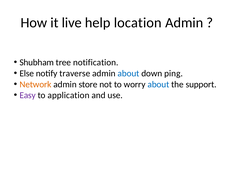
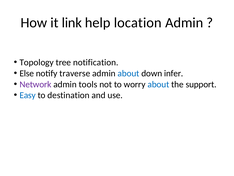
live: live -> link
Shubham: Shubham -> Topology
ping: ping -> infer
Network colour: orange -> purple
store: store -> tools
Easy colour: purple -> blue
application: application -> destination
